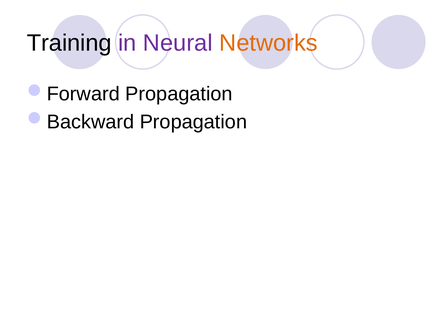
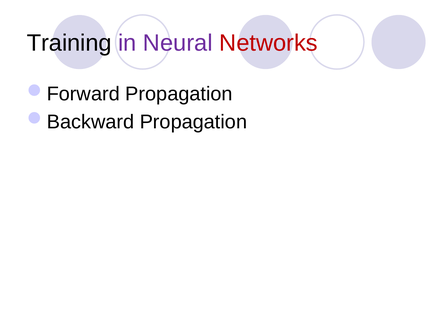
Networks colour: orange -> red
